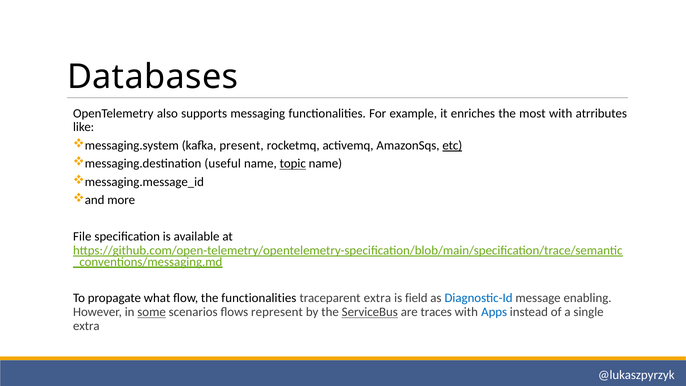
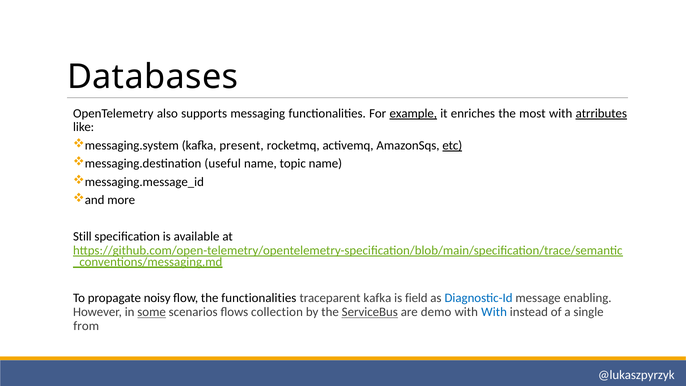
example underline: none -> present
atrributes underline: none -> present
topic underline: present -> none
File: File -> Still
what: what -> noisy
traceparent extra: extra -> kafka
represent: represent -> collection
traces: traces -> demo
with Apps: Apps -> With
extra at (86, 326): extra -> from
